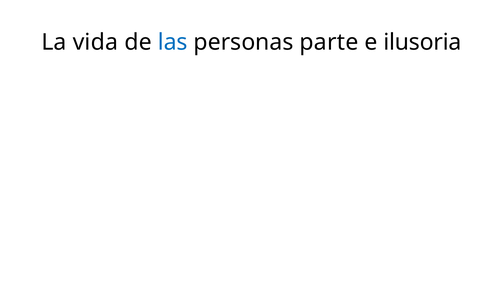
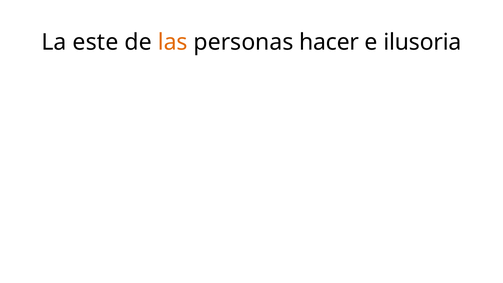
vida: vida -> este
las colour: blue -> orange
parte: parte -> hacer
